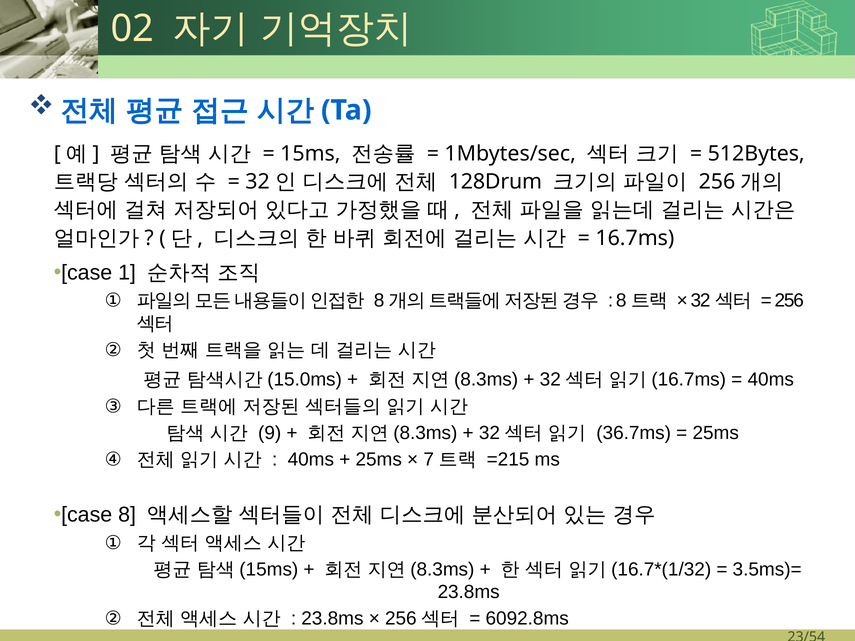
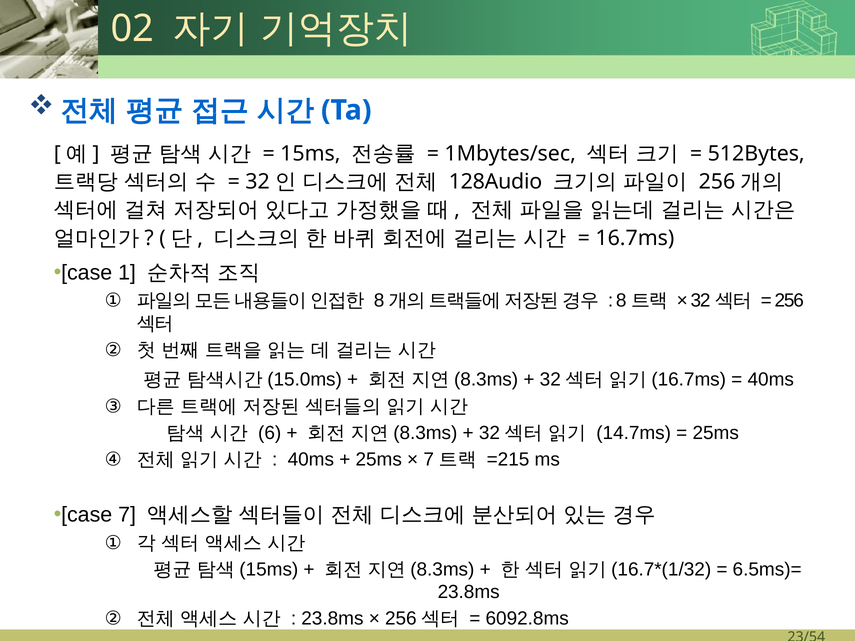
128Drum: 128Drum -> 128Audio
9: 9 -> 6
36.7ms: 36.7ms -> 14.7ms
8 at (127, 515): 8 -> 7
3.5ms)=: 3.5ms)= -> 6.5ms)=
